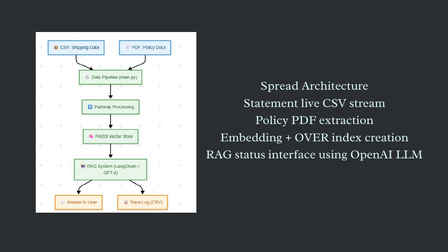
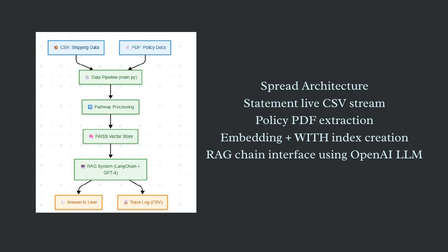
OVER: OVER -> WITH
status: status -> chain
